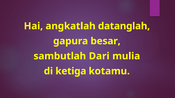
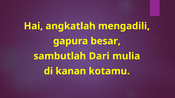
datanglah: datanglah -> mengadili
ketiga: ketiga -> kanan
